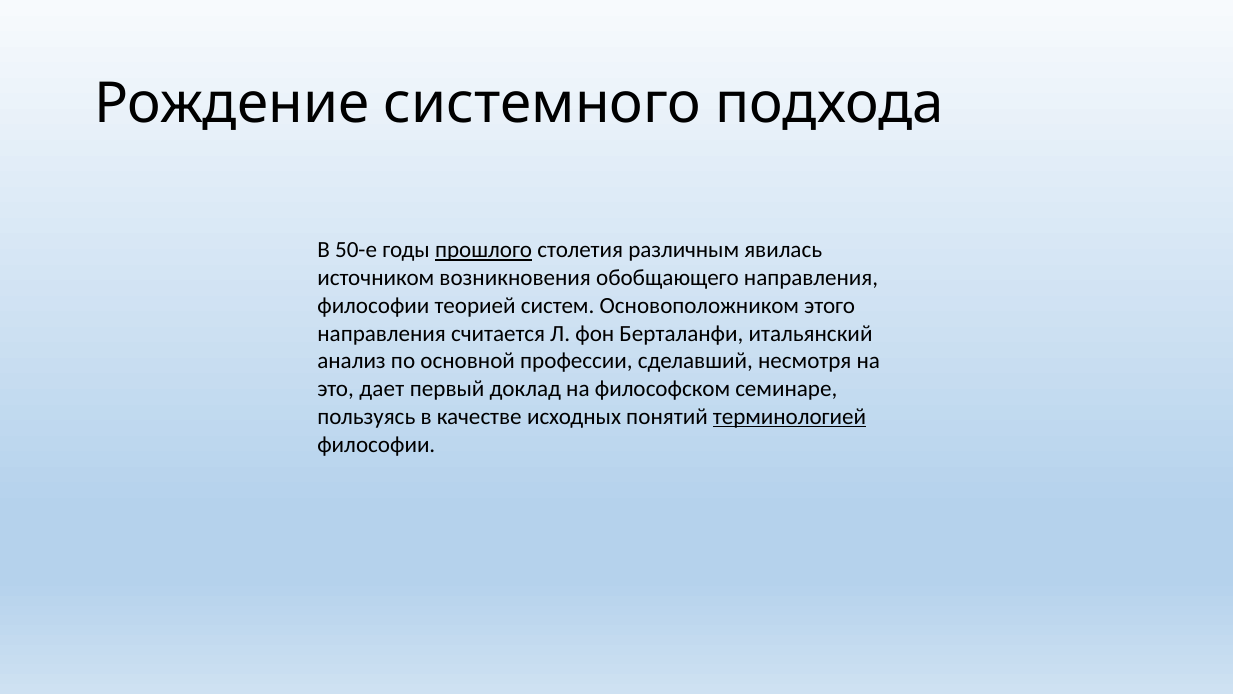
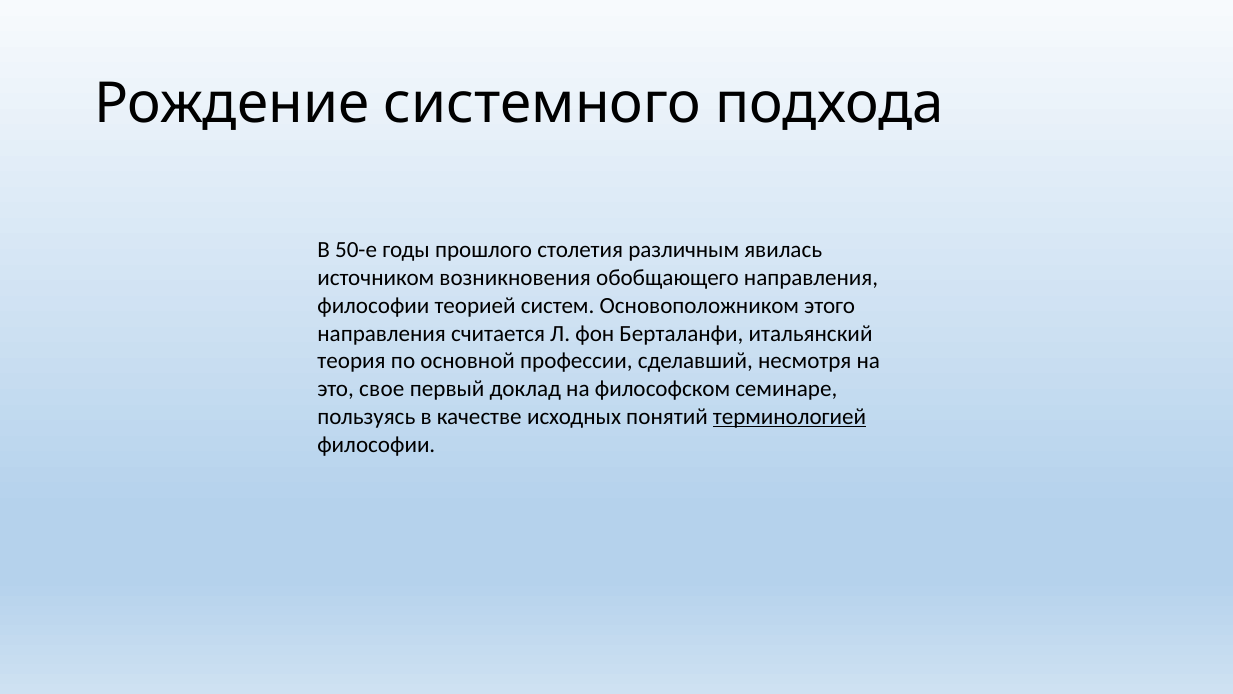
прошлого underline: present -> none
анализ: анализ -> теория
дает: дает -> свое
